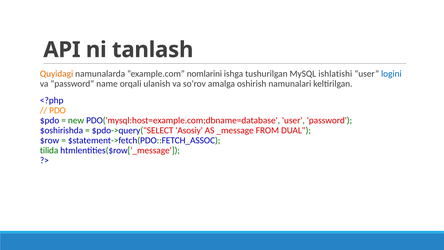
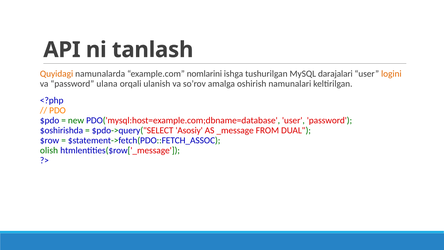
ishlatishi: ishlatishi -> darajalari
logini colour: blue -> orange
name: name -> ulana
tilida: tilida -> olish
